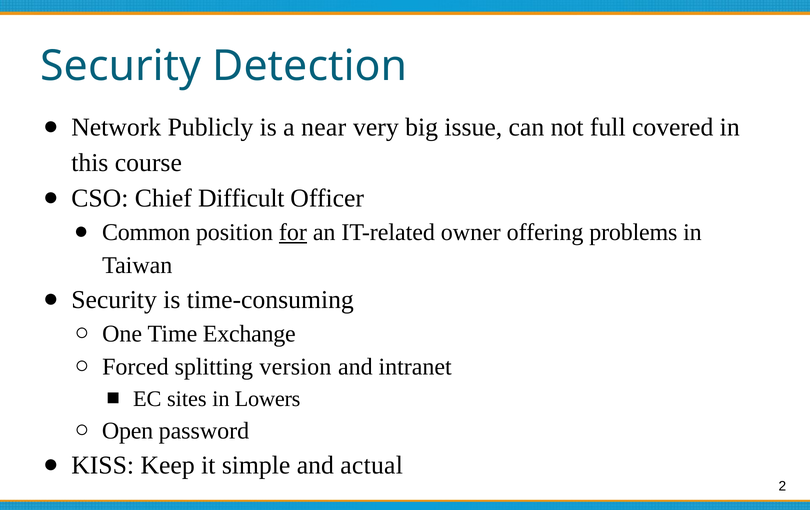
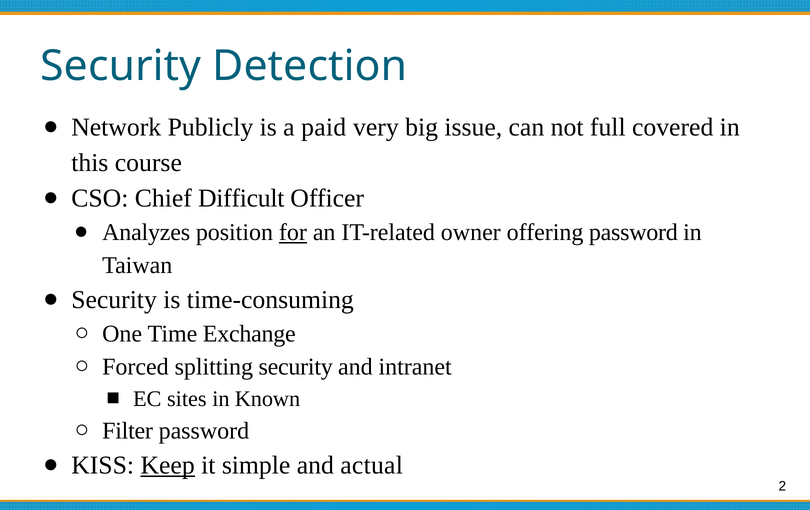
near: near -> paid
Common: Common -> Analyzes
offering problems: problems -> password
splitting version: version -> security
Lowers: Lowers -> Known
Open: Open -> Filter
Keep underline: none -> present
